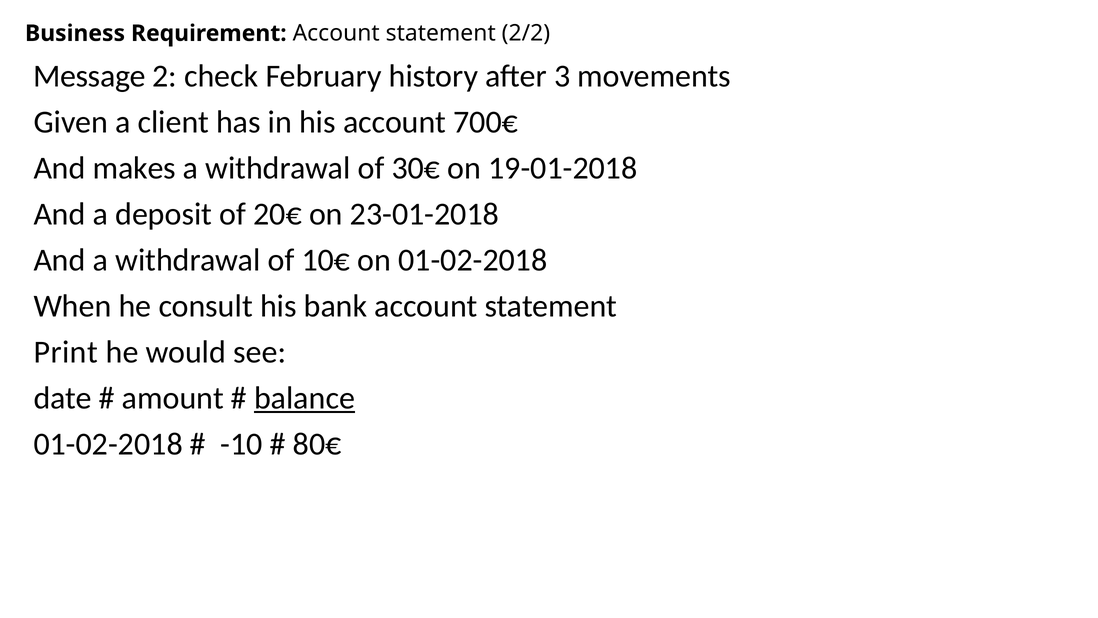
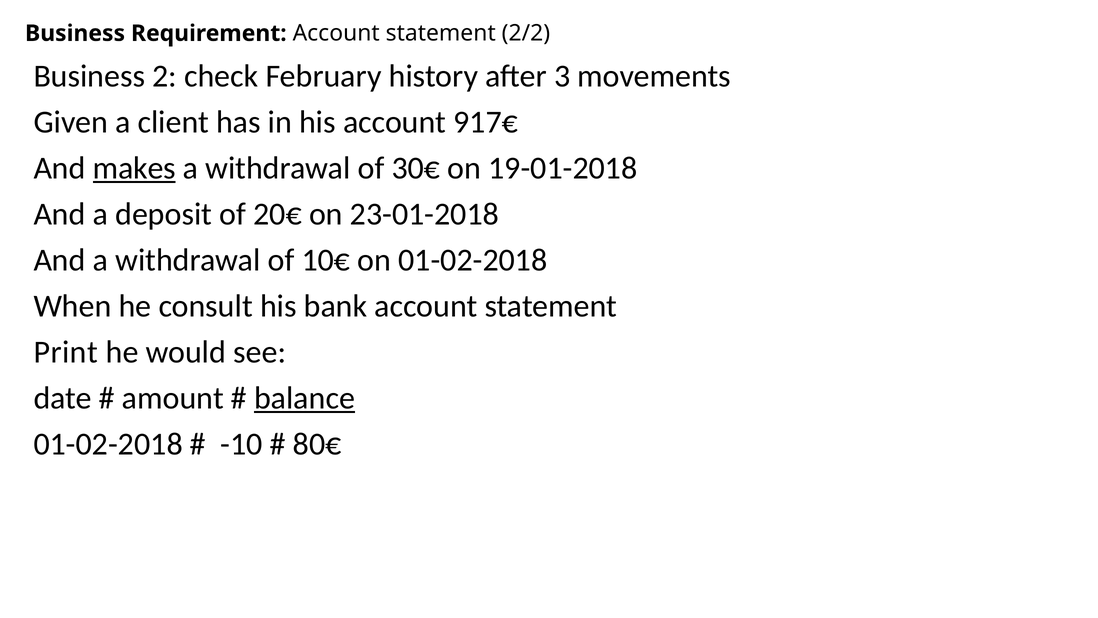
Message at (89, 76): Message -> Business
700€: 700€ -> 917€
makes underline: none -> present
